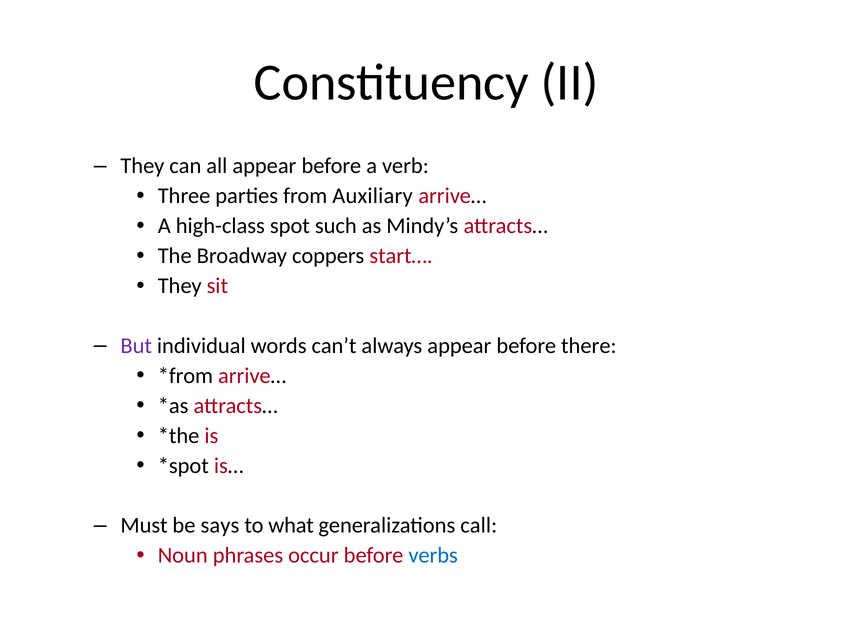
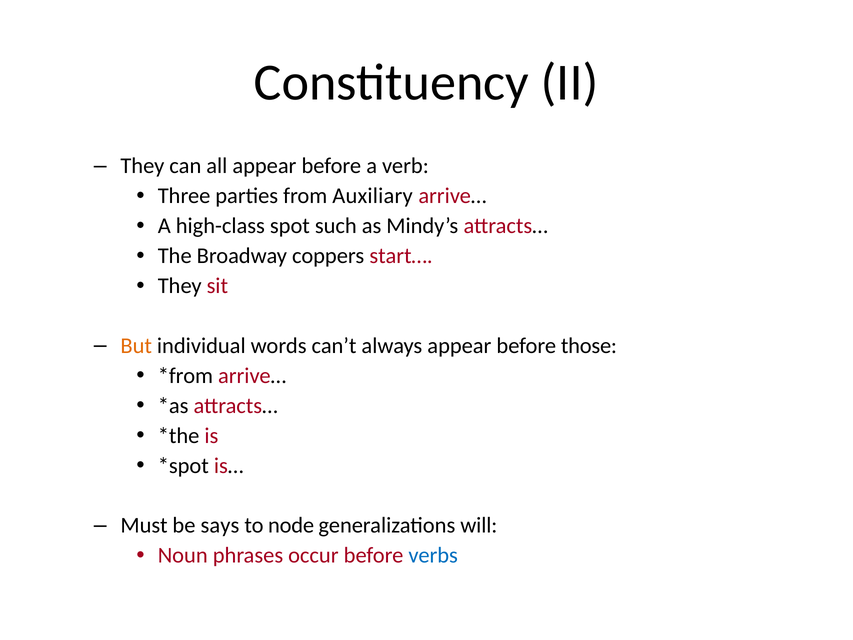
But colour: purple -> orange
there: there -> those
what: what -> node
call: call -> will
